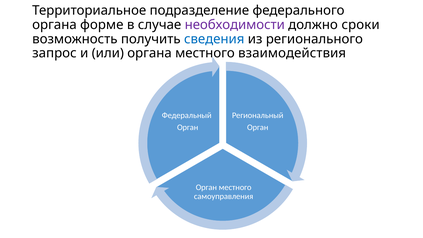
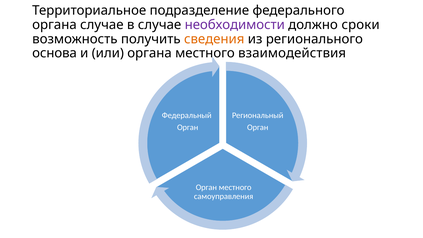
органа форме: форме -> случае
сведения colour: blue -> orange
запрос: запрос -> основа
